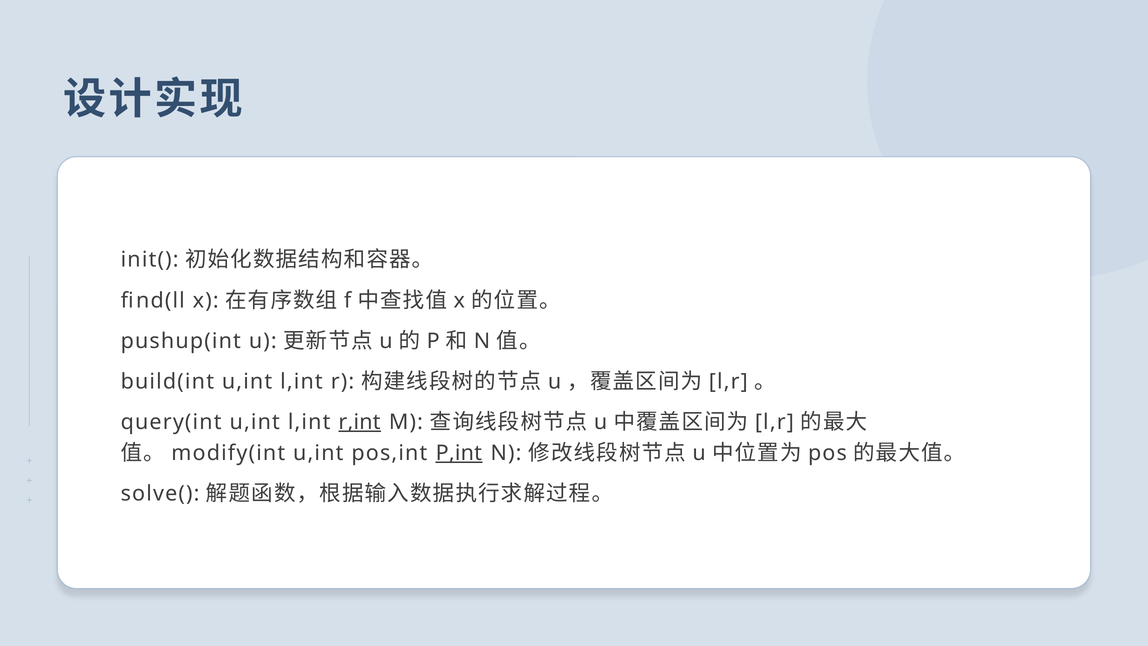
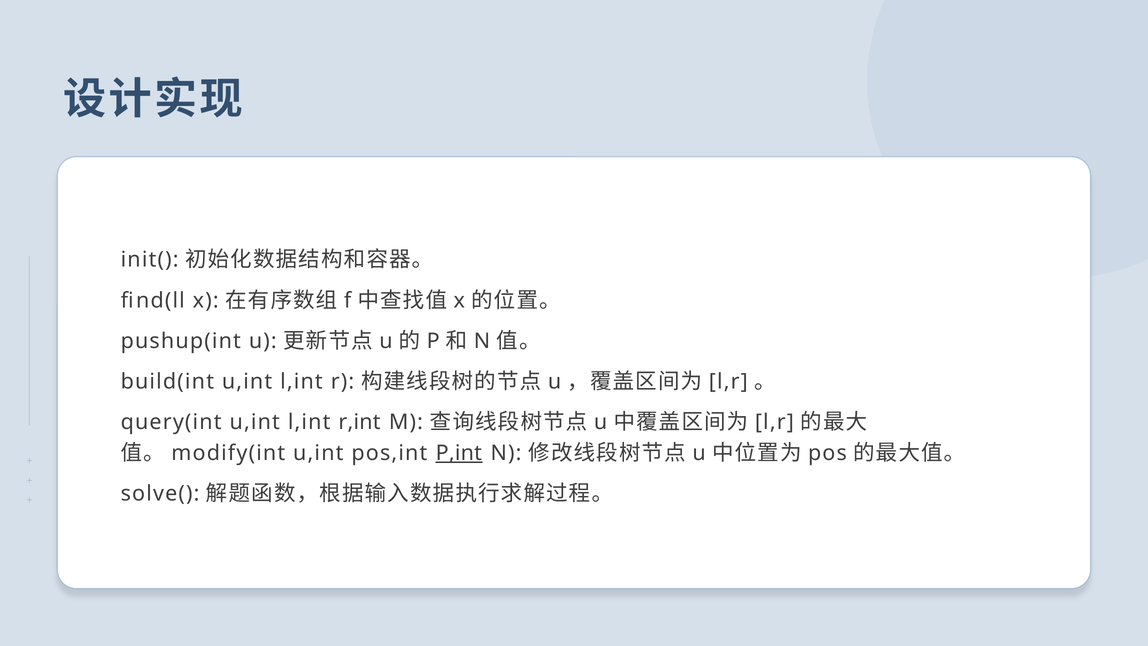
r,int underline: present -> none
